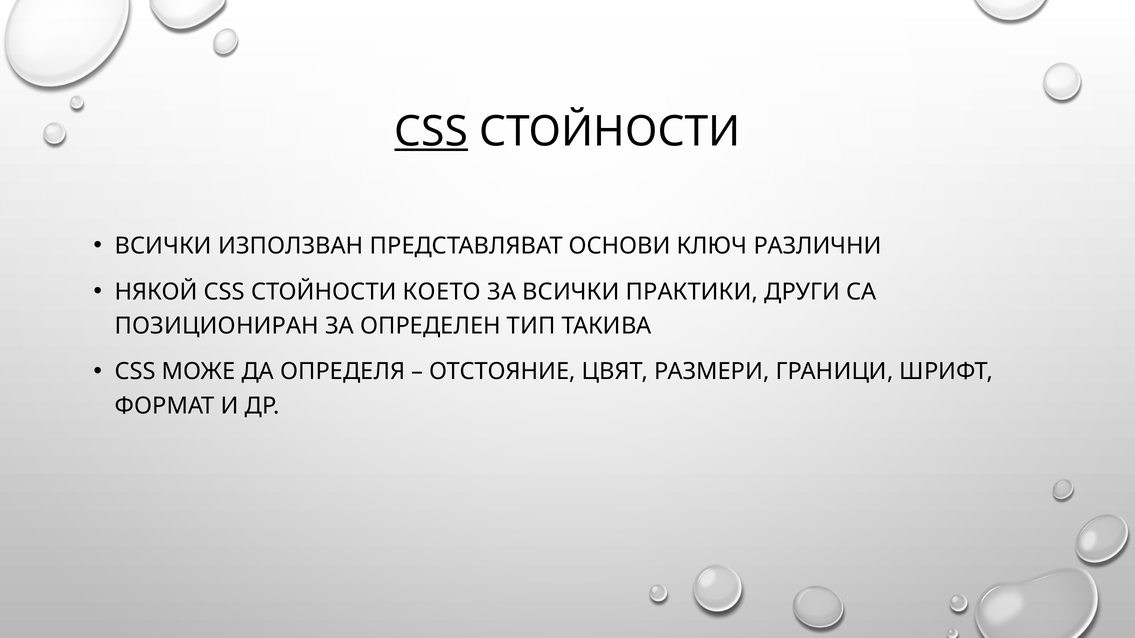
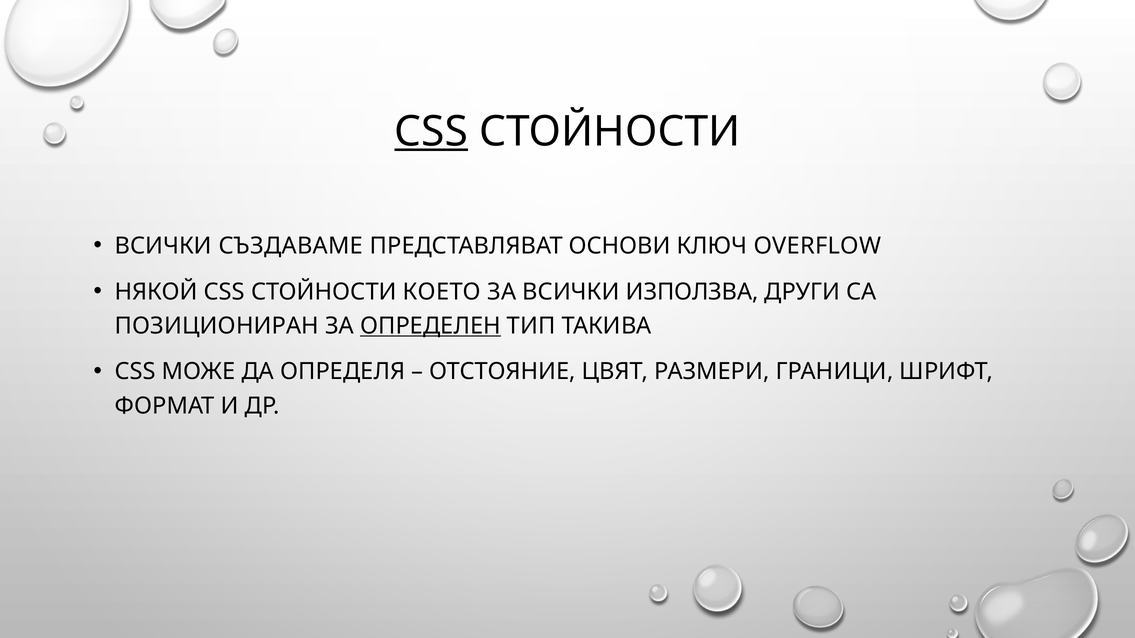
ИЗПОЛЗВАН: ИЗПОЛЗВАН -> СЪЗДАВАМЕ
РАЗЛИЧНИ: РАЗЛИЧНИ -> OVERFLOW
ПРАКТИКИ: ПРАКТИКИ -> ИЗПОЛЗВА
ОПРЕДЕЛЕН underline: none -> present
